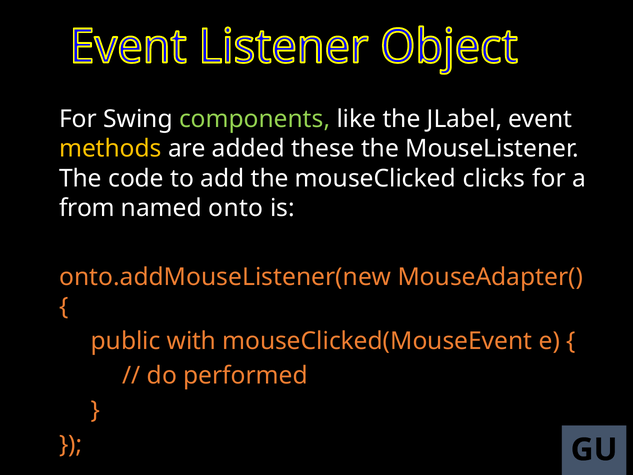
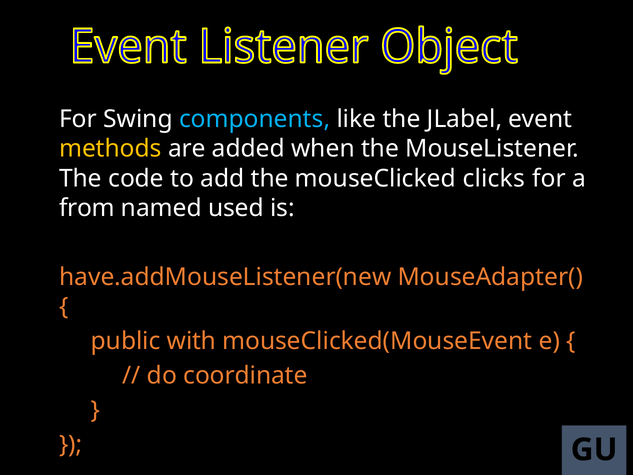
components colour: light green -> light blue
these: these -> when
onto: onto -> used
onto.addMouseListener(new: onto.addMouseListener(new -> have.addMouseListener(new
performed: performed -> coordinate
